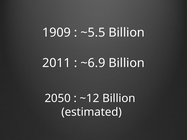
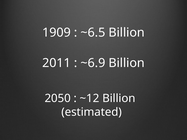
~5.5: ~5.5 -> ~6.5
